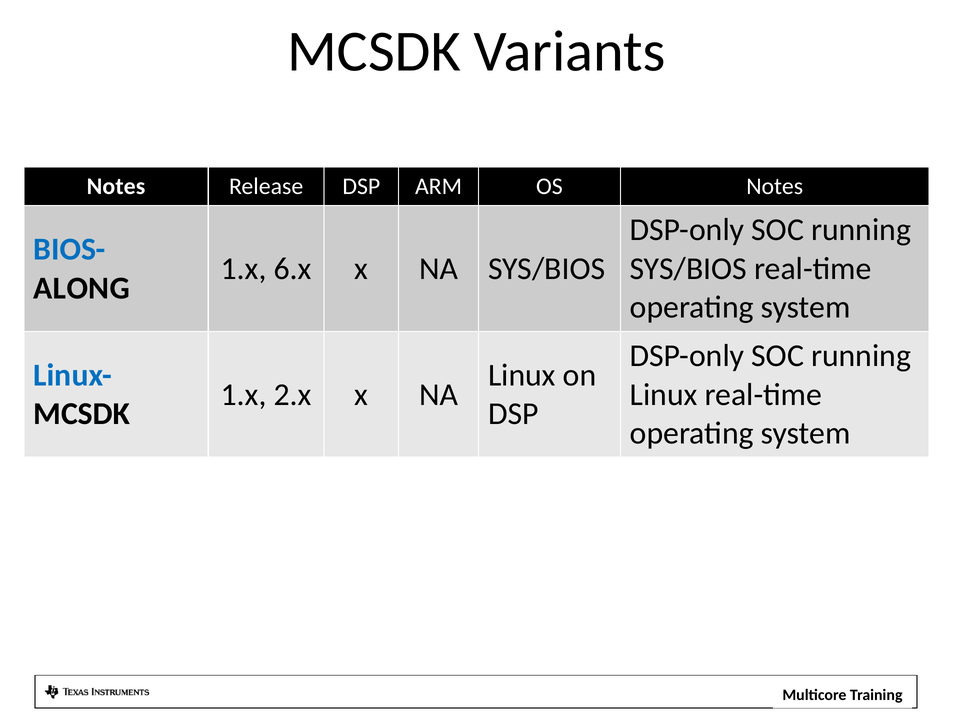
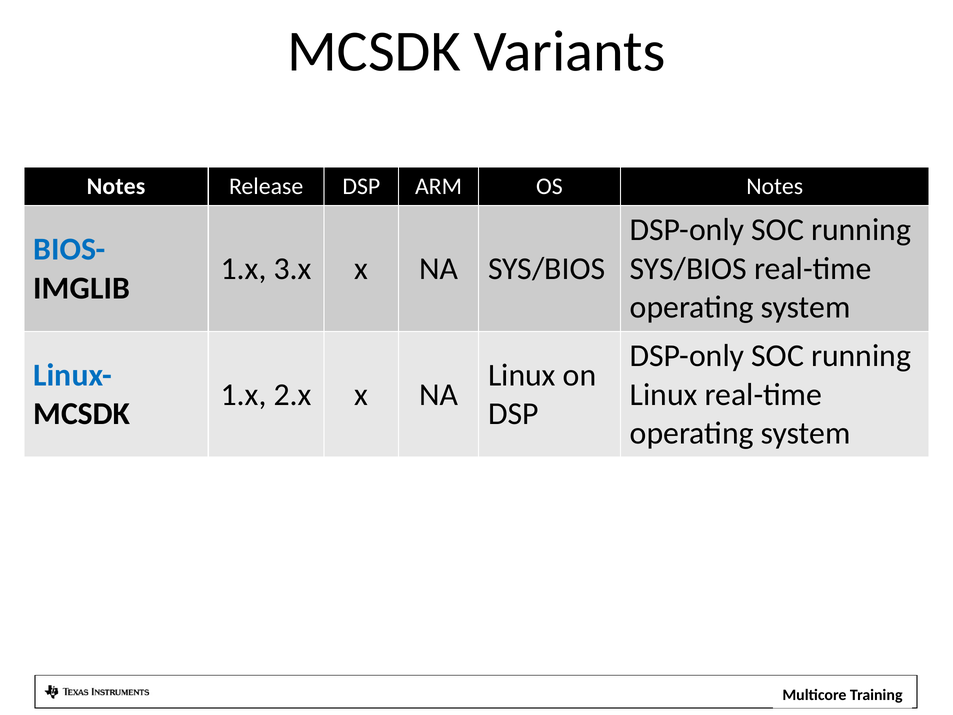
6.x: 6.x -> 3.x
ALONG: ALONG -> IMGLIB
